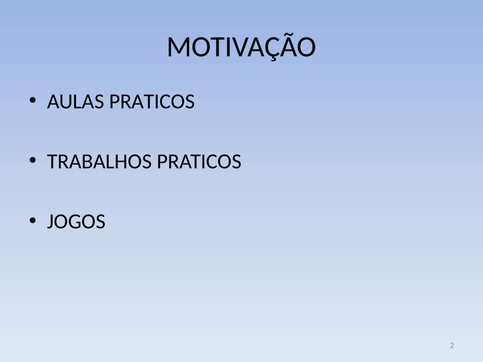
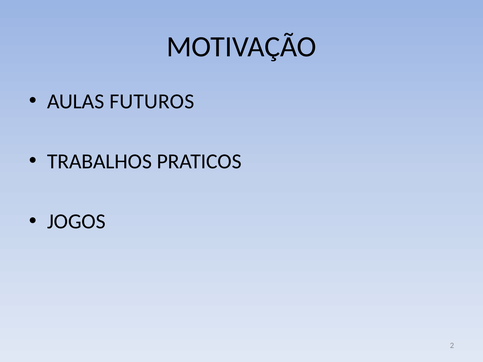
AULAS PRATICOS: PRATICOS -> FUTUROS
